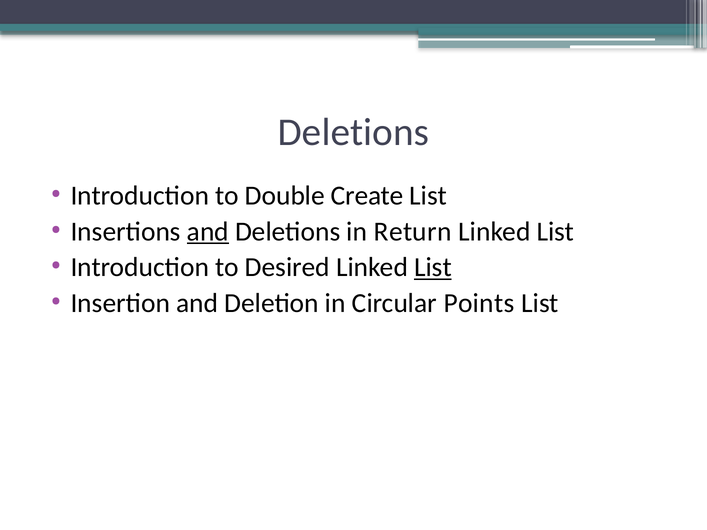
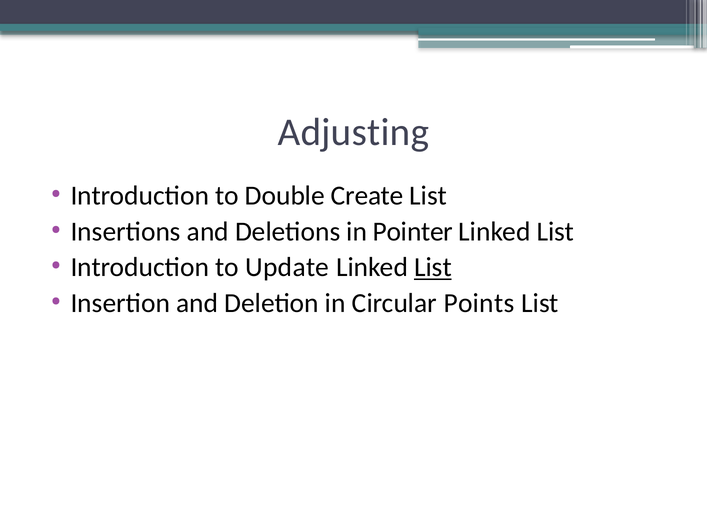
Deletions at (353, 132): Deletions -> Adjusting
and at (208, 232) underline: present -> none
Return: Return -> Pointer
Desired: Desired -> Update
